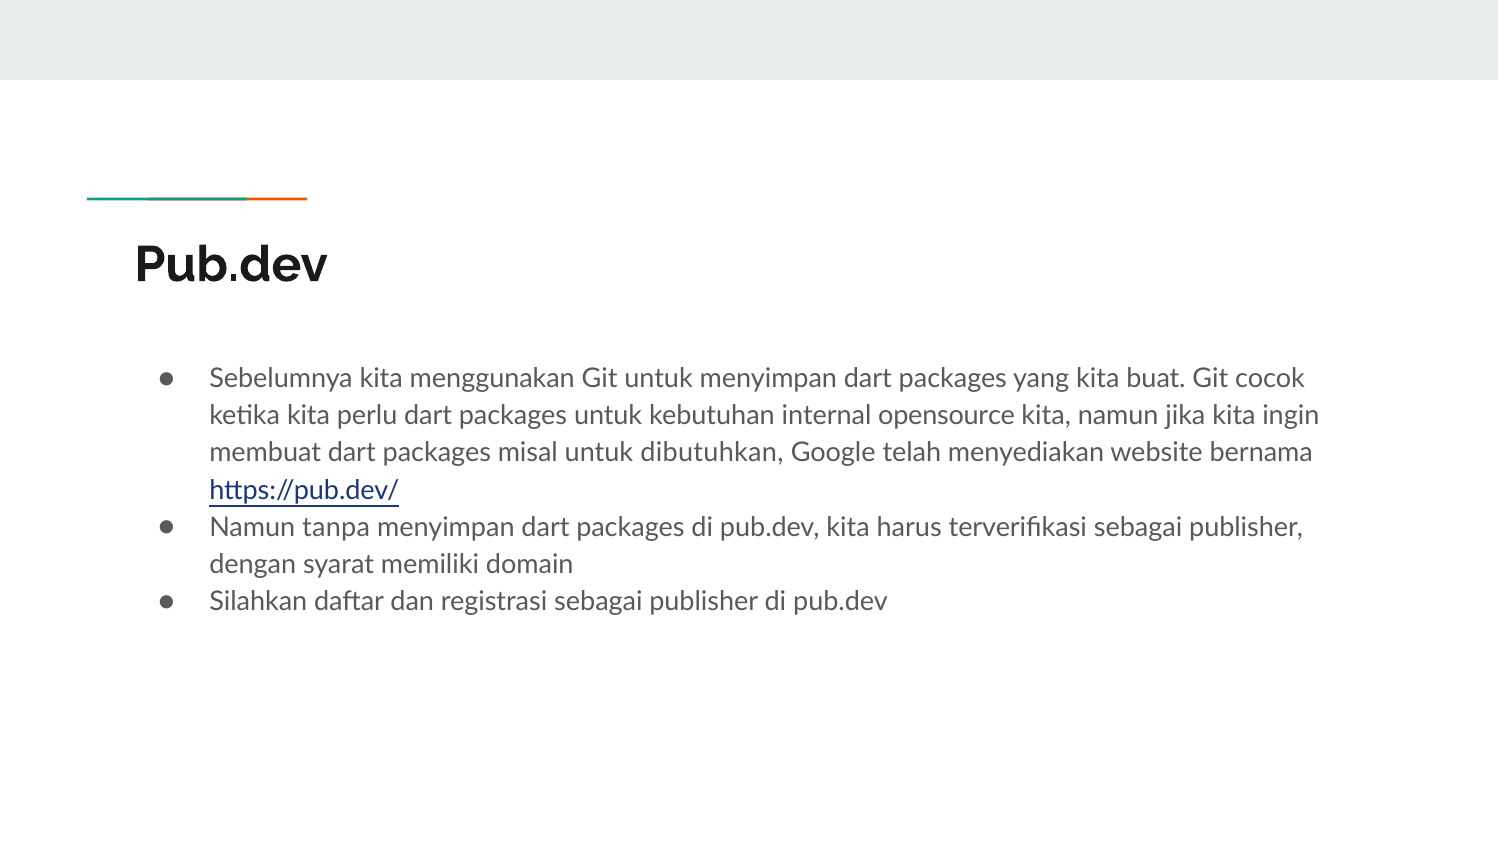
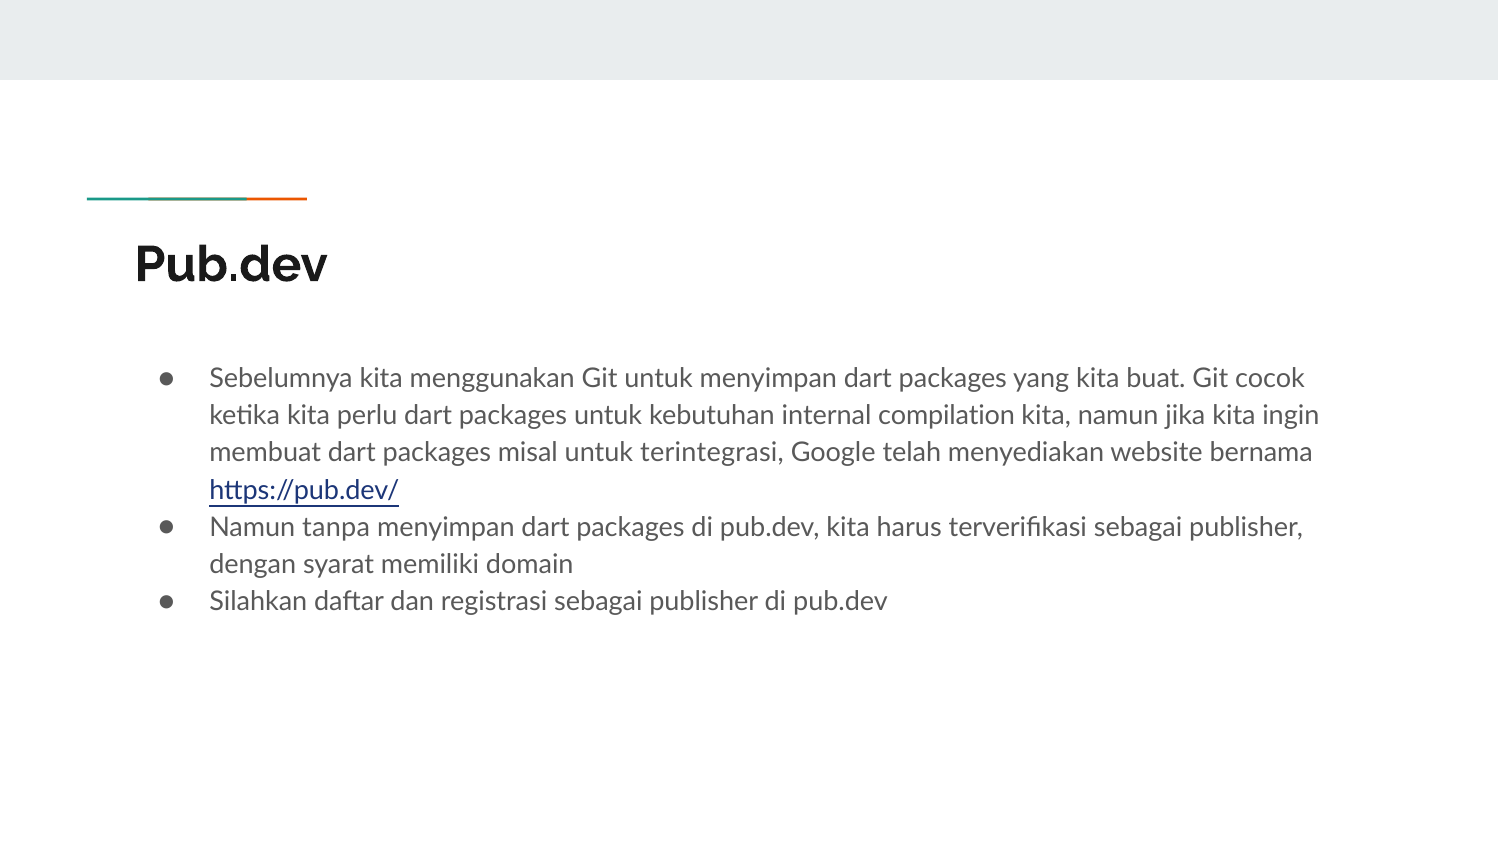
opensource: opensource -> compilation
dibutuhkan: dibutuhkan -> terintegrasi
